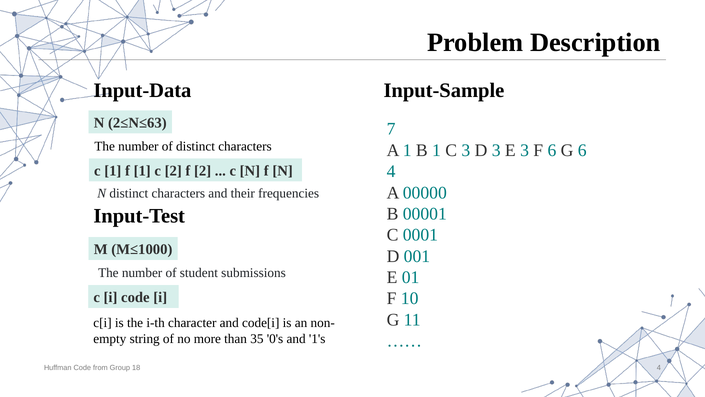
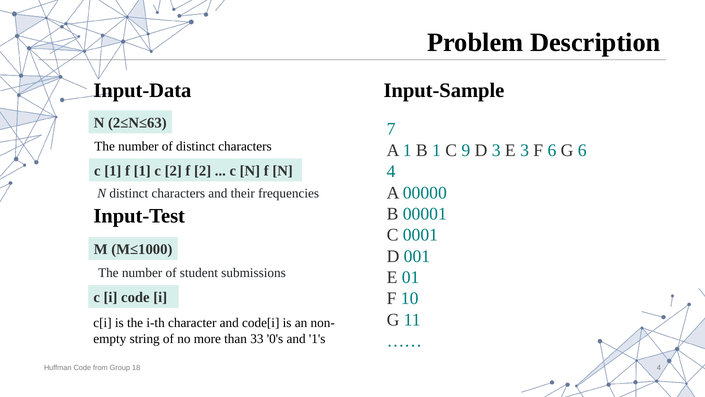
C 3: 3 -> 9
35: 35 -> 33
